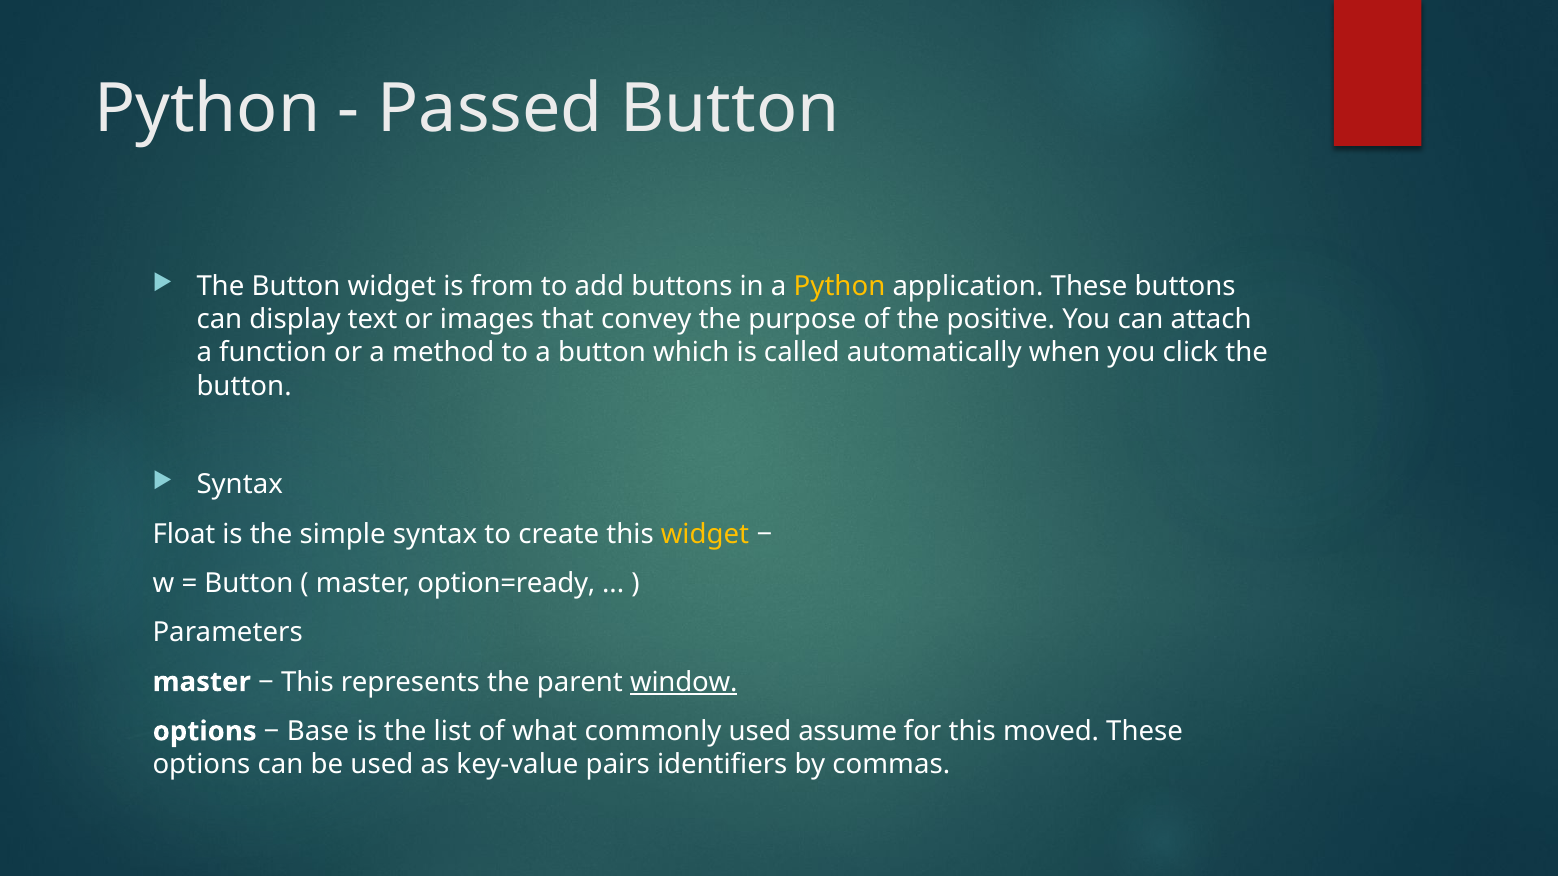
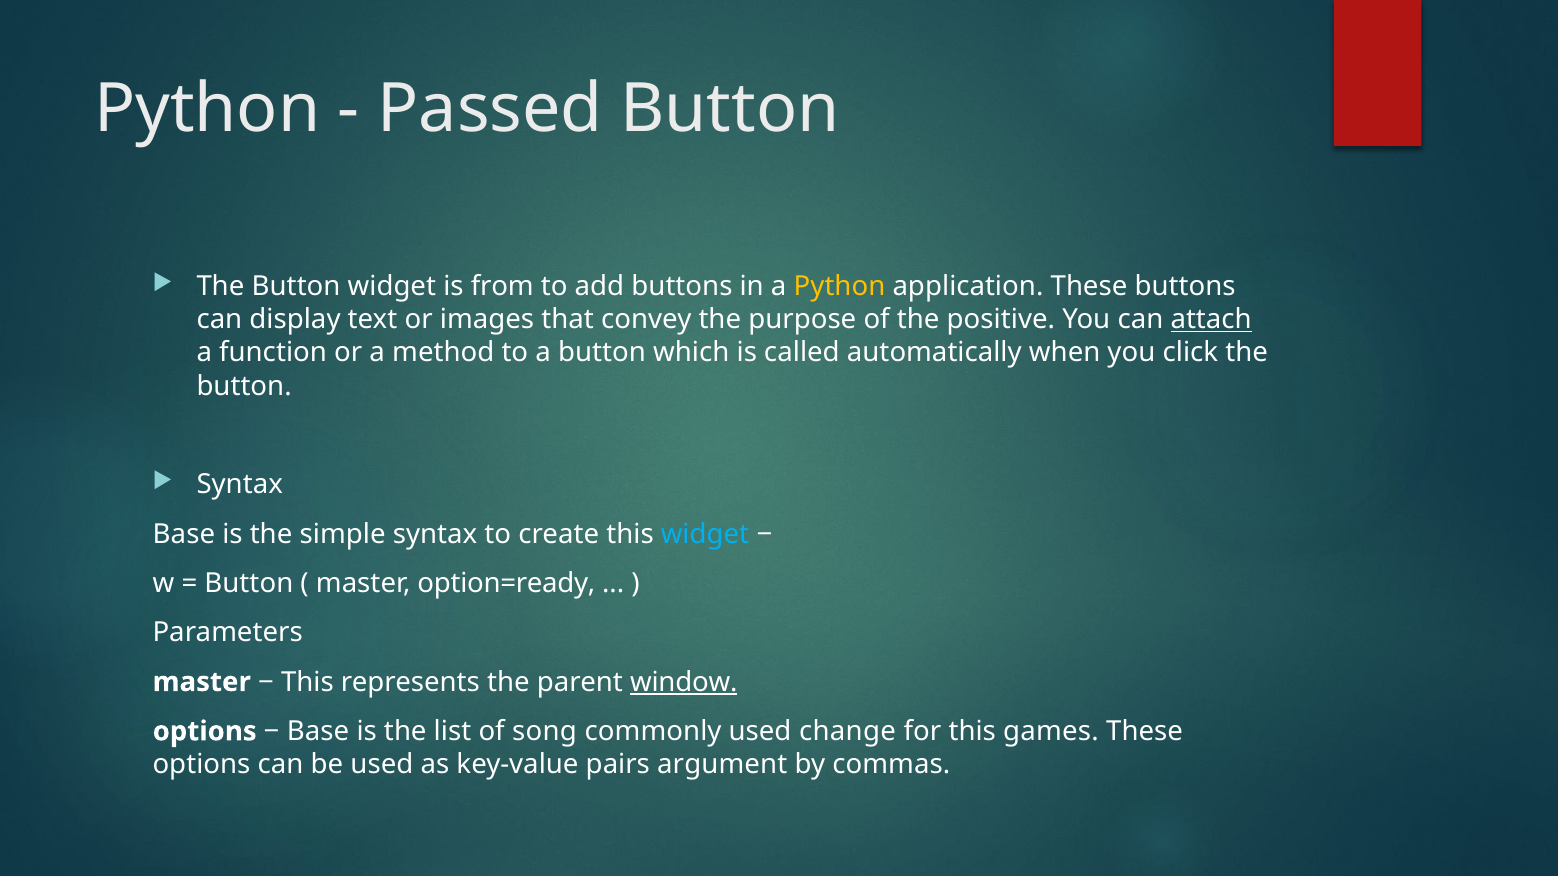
attach underline: none -> present
Float at (184, 534): Float -> Base
widget at (705, 534) colour: yellow -> light blue
what: what -> song
assume: assume -> change
moved: moved -> games
identifiers: identifiers -> argument
